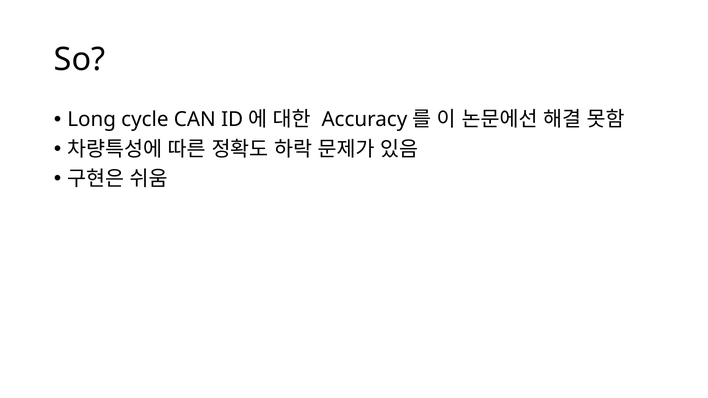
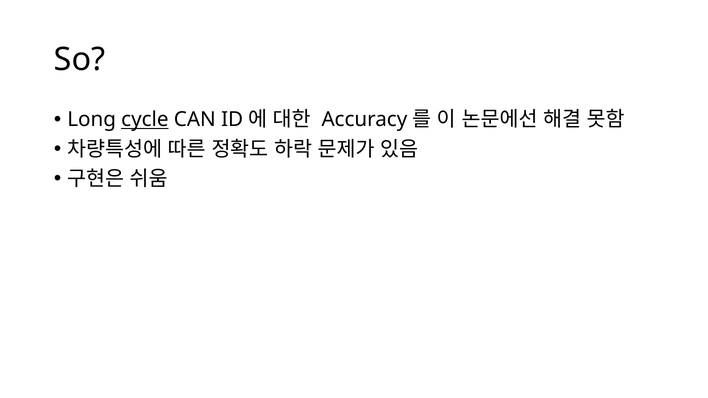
cycle underline: none -> present
